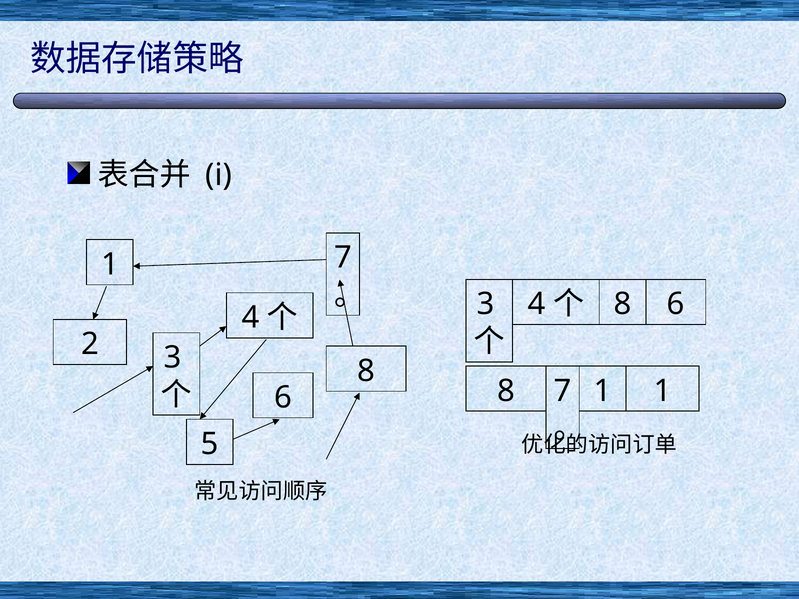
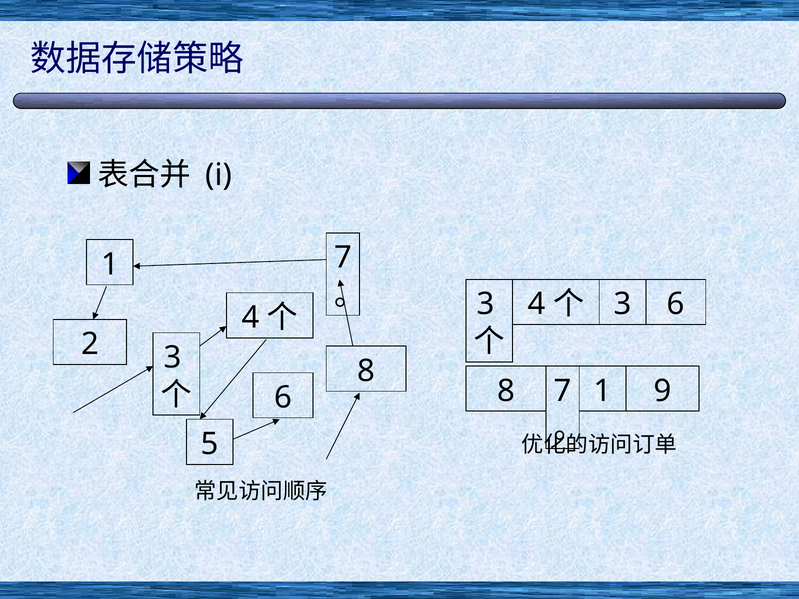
8 at (623, 304): 8 -> 3
1 1: 1 -> 9
